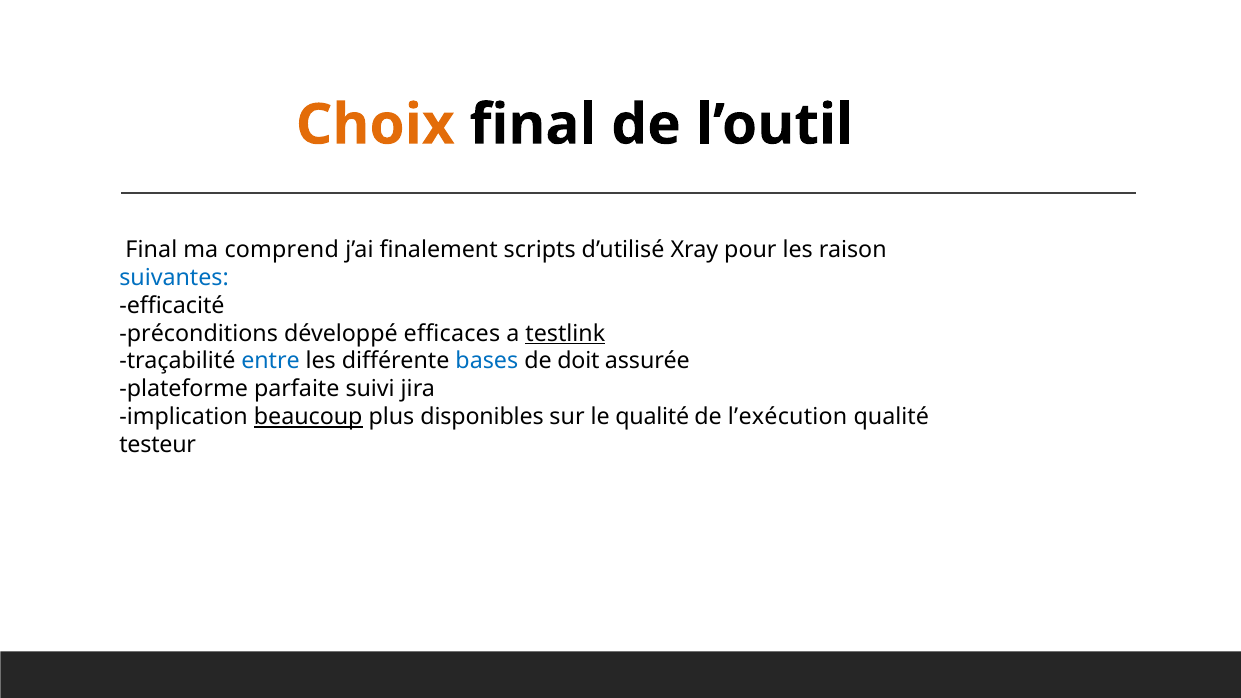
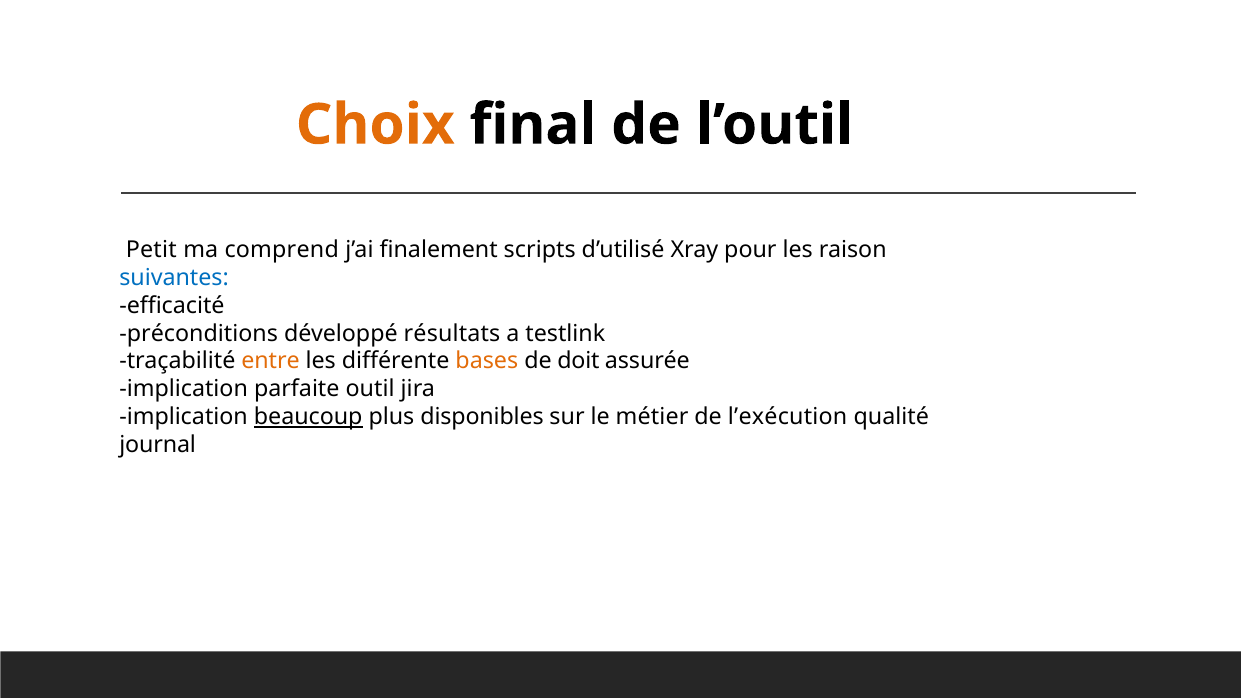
Final at (151, 250): Final -> Petit
efficaces: efficaces -> résultats
testlink underline: present -> none
entre colour: blue -> orange
bases colour: blue -> orange
plateforme at (184, 389): plateforme -> implication
suivi: suivi -> outil
le qualité: qualité -> métier
testeur: testeur -> journal
